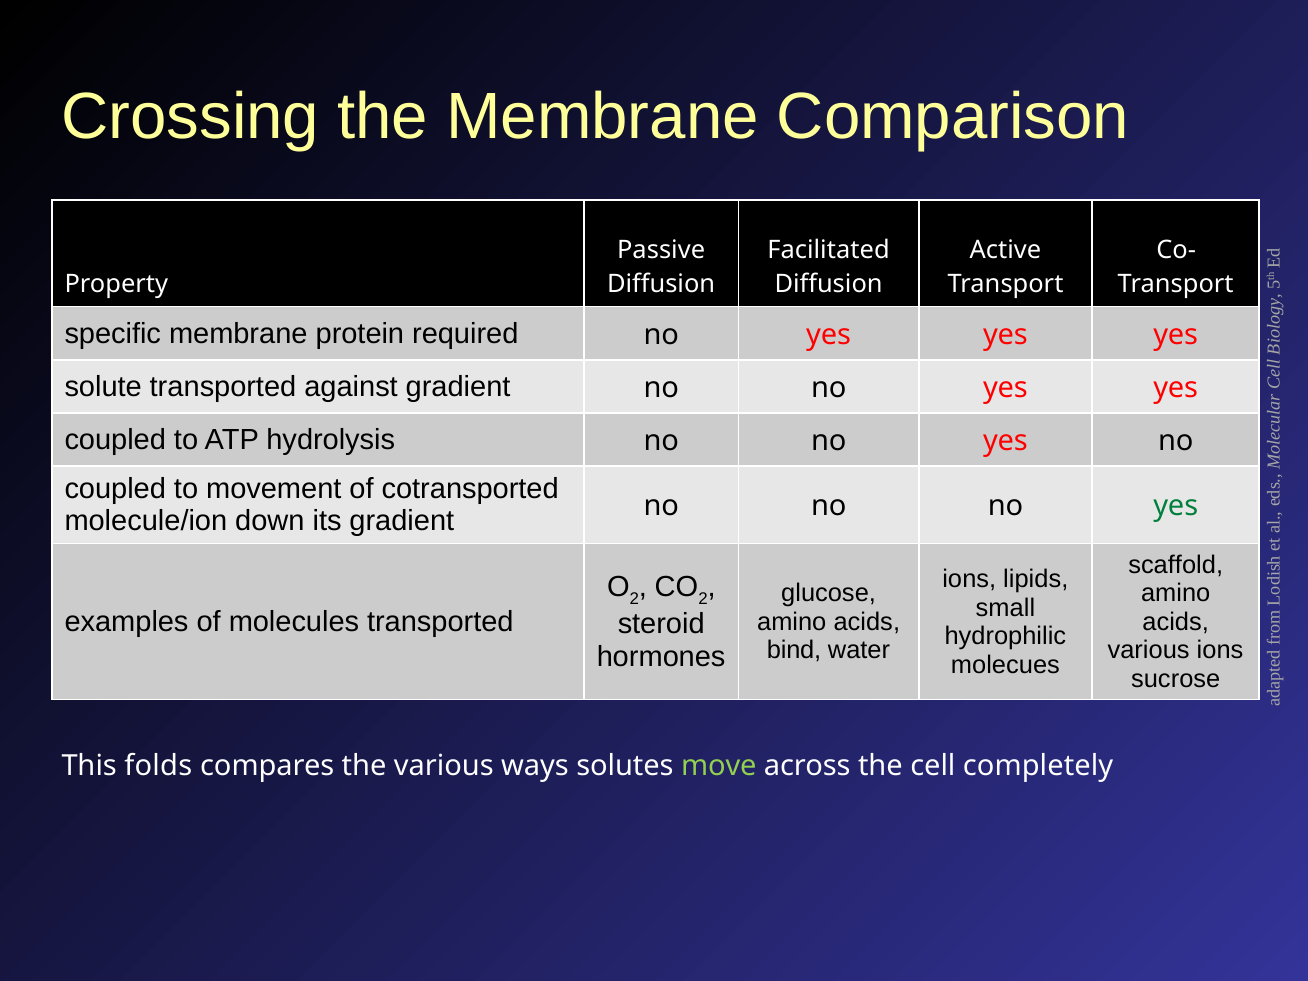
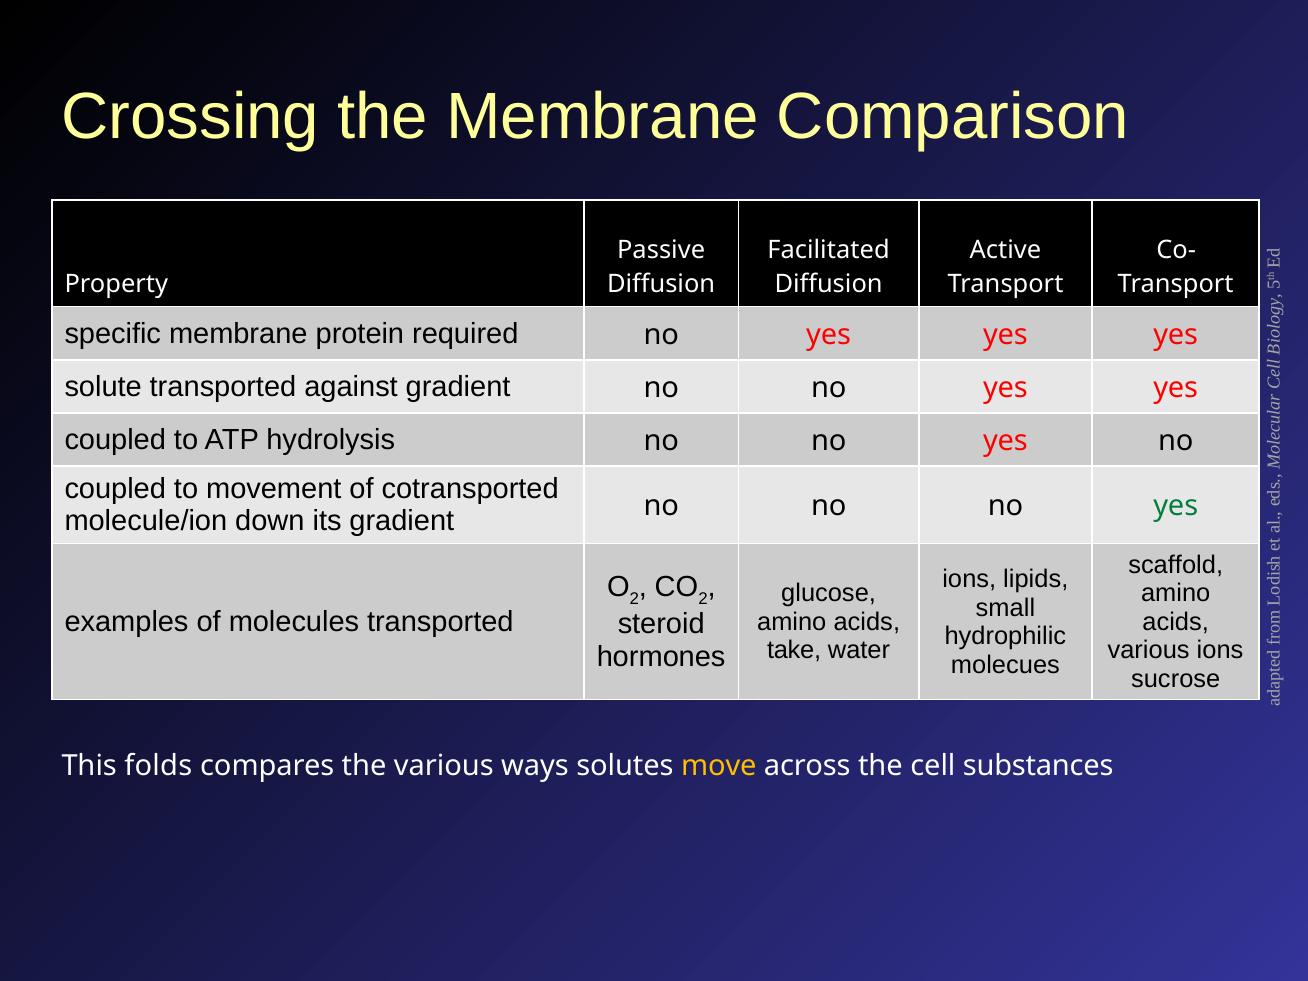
bind: bind -> take
move colour: light green -> yellow
completely: completely -> substances
